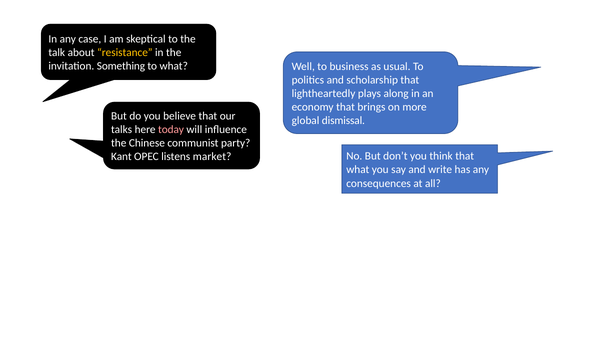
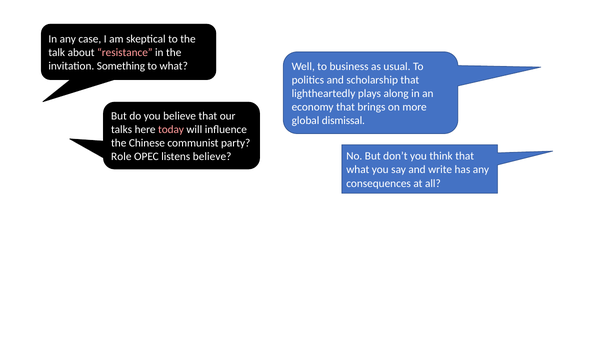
resistance colour: yellow -> pink
Kant: Kant -> Role
listens market: market -> believe
